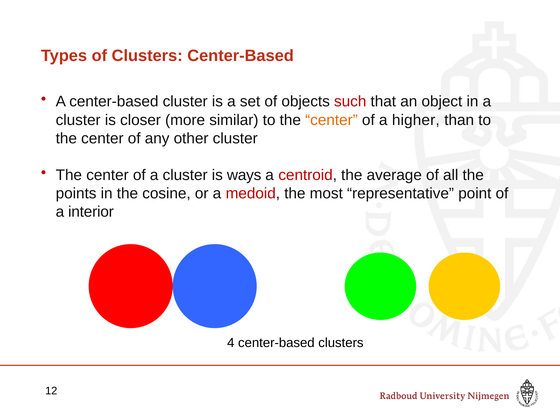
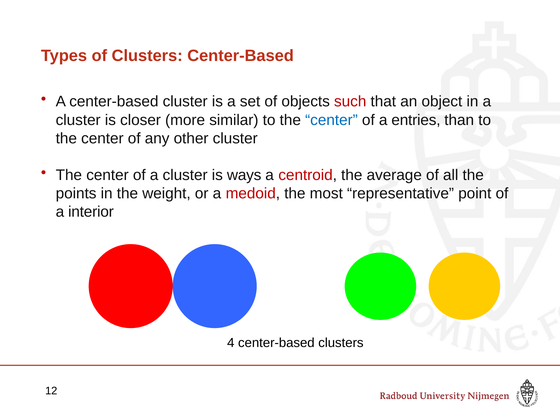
center at (331, 120) colour: orange -> blue
higher: higher -> entries
cosine: cosine -> weight
